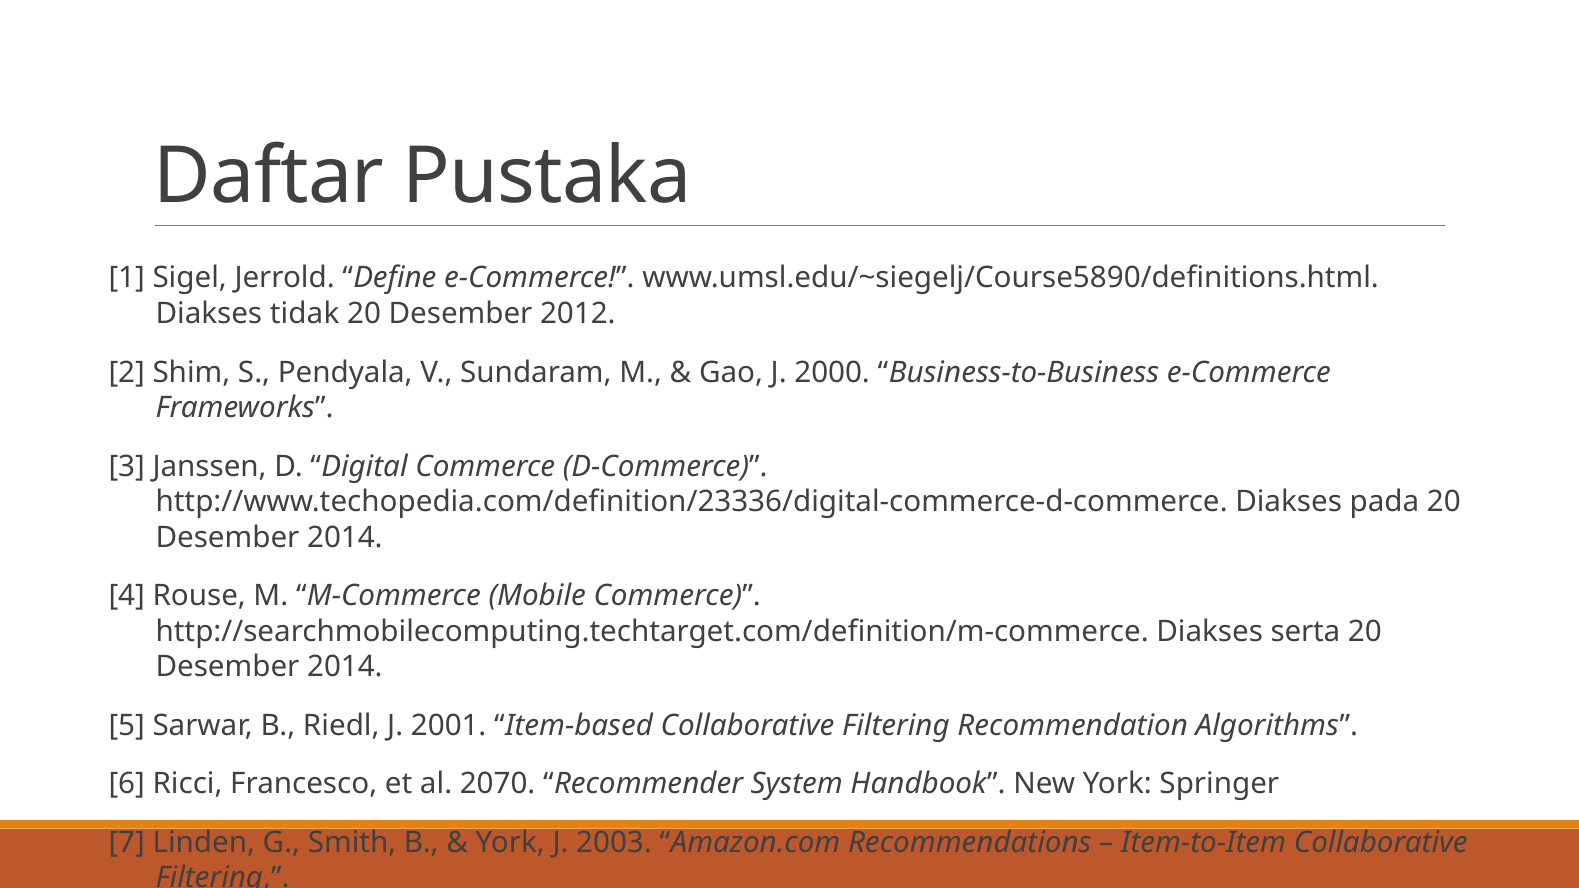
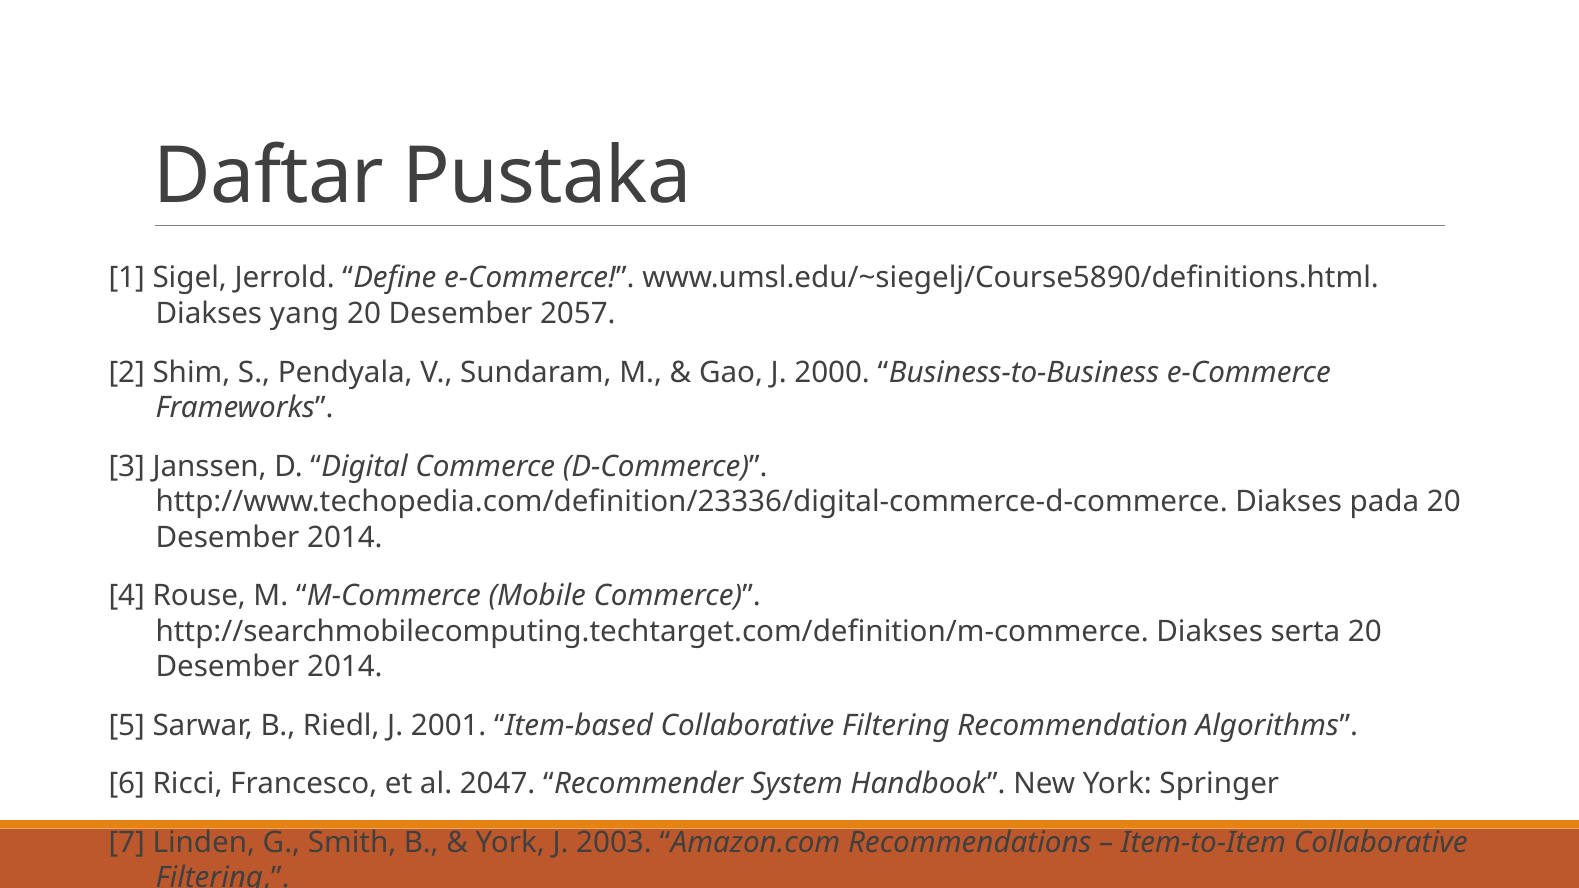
tidak: tidak -> yang
2012: 2012 -> 2057
2070: 2070 -> 2047
